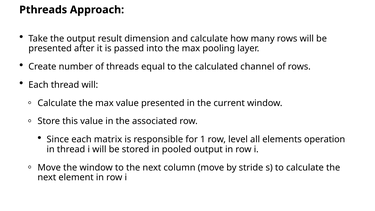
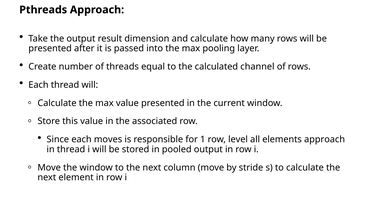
matrix: matrix -> moves
elements operation: operation -> approach
